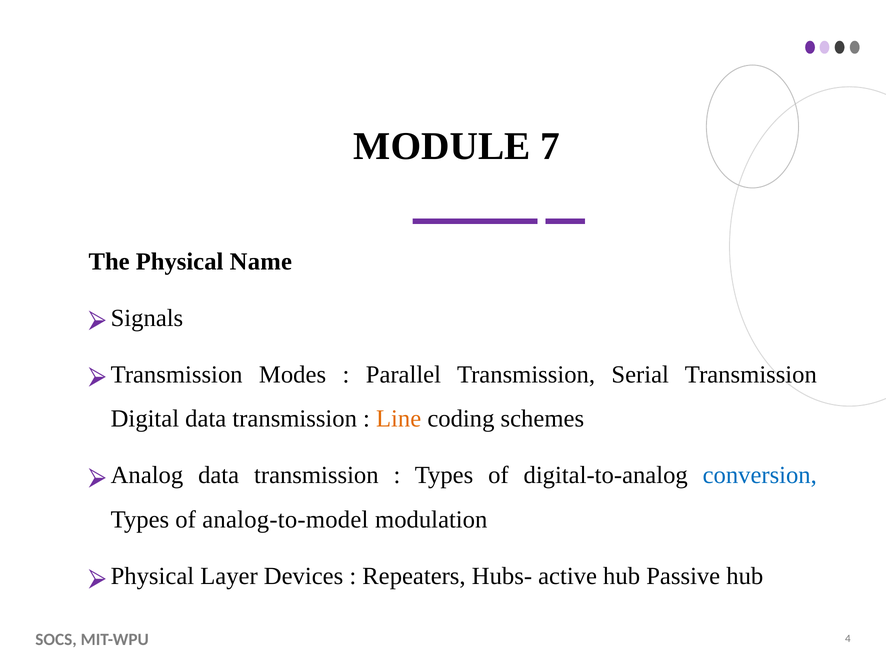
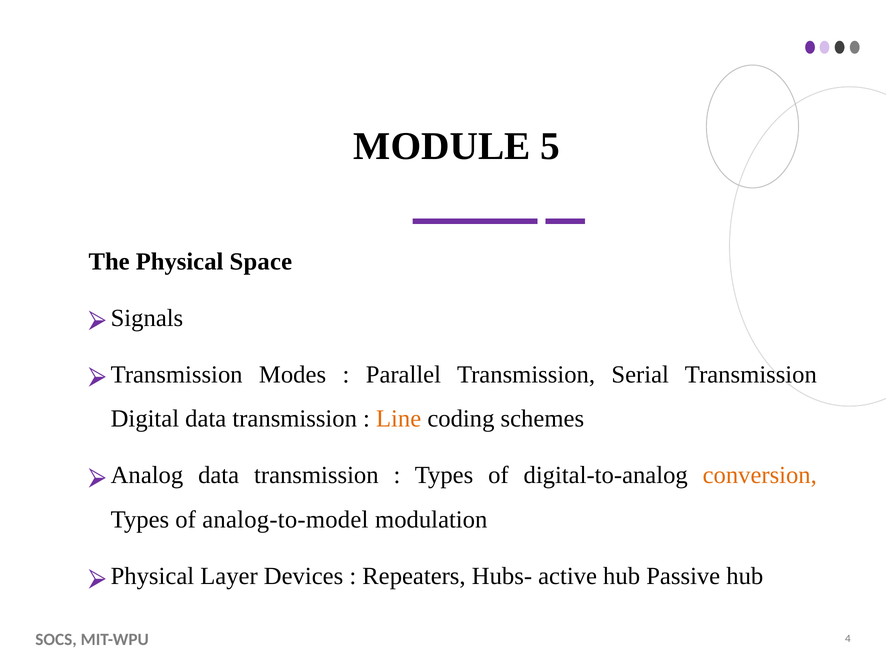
7: 7 -> 5
Name: Name -> Space
conversion colour: blue -> orange
